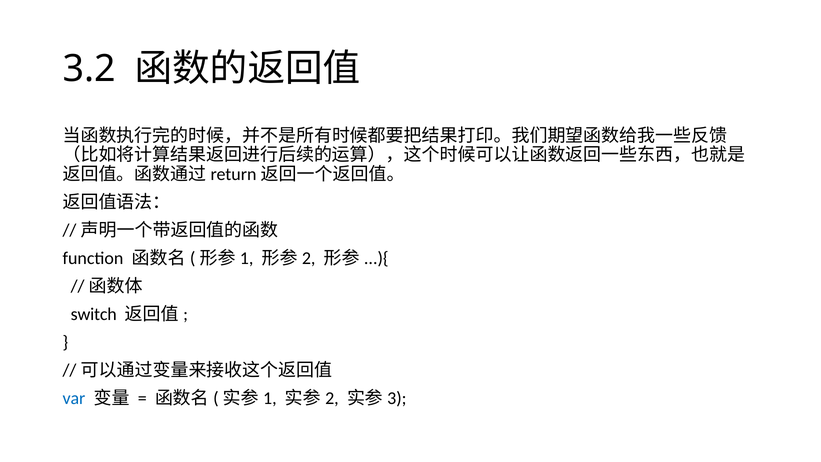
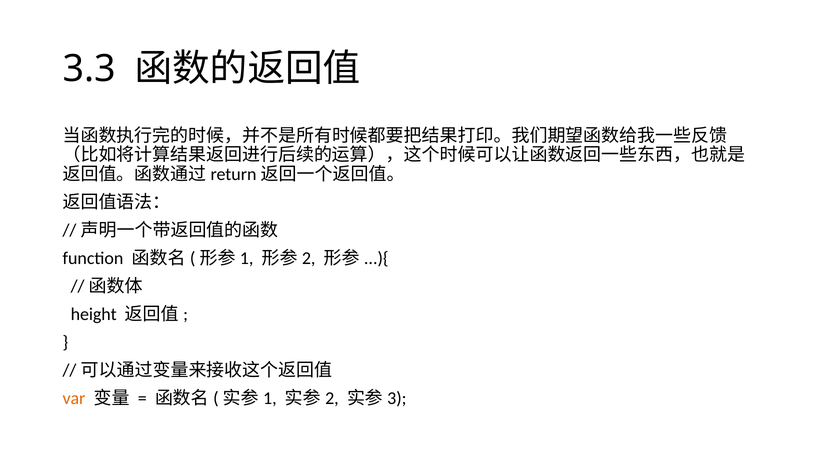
3.2: 3.2 -> 3.3
switch: switch -> height
var colour: blue -> orange
